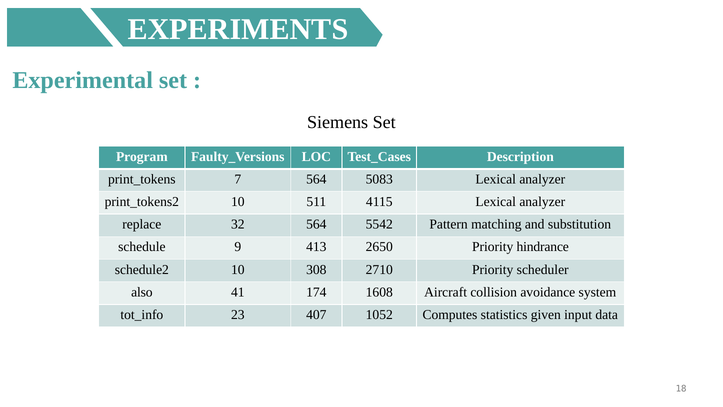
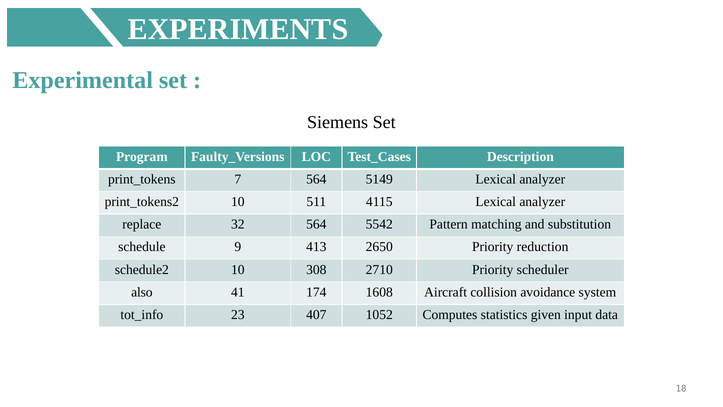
5083: 5083 -> 5149
hindrance: hindrance -> reduction
